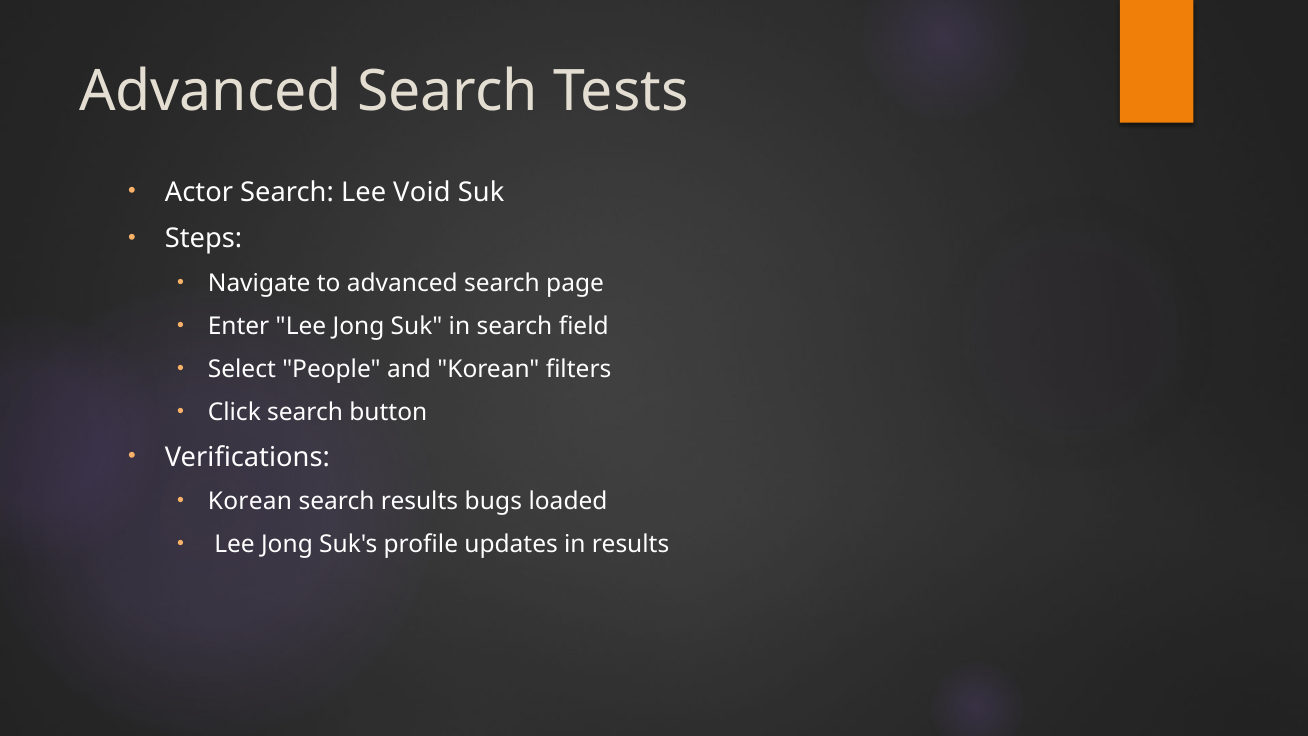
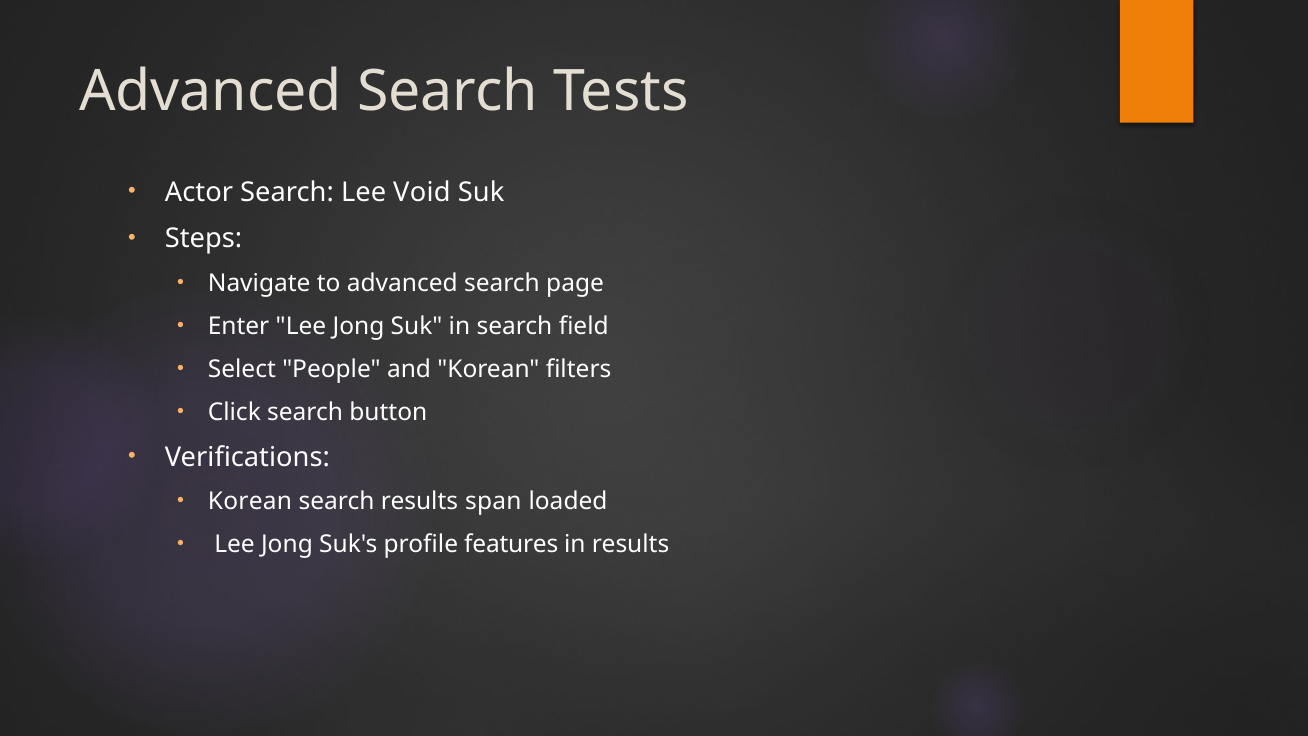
bugs: bugs -> span
updates: updates -> features
